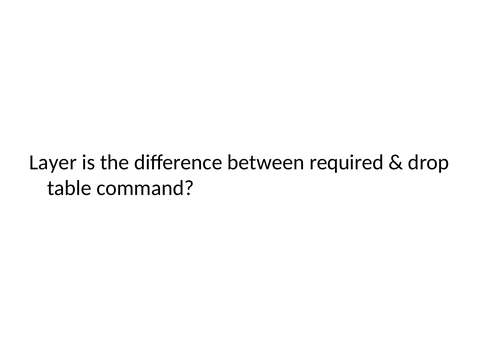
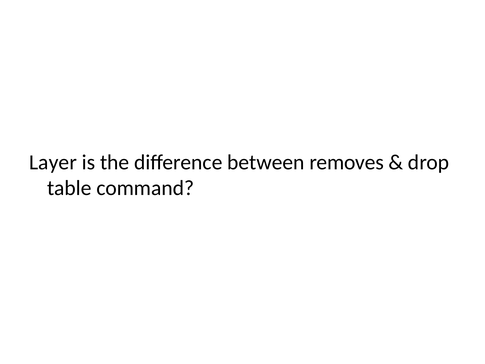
required: required -> removes
